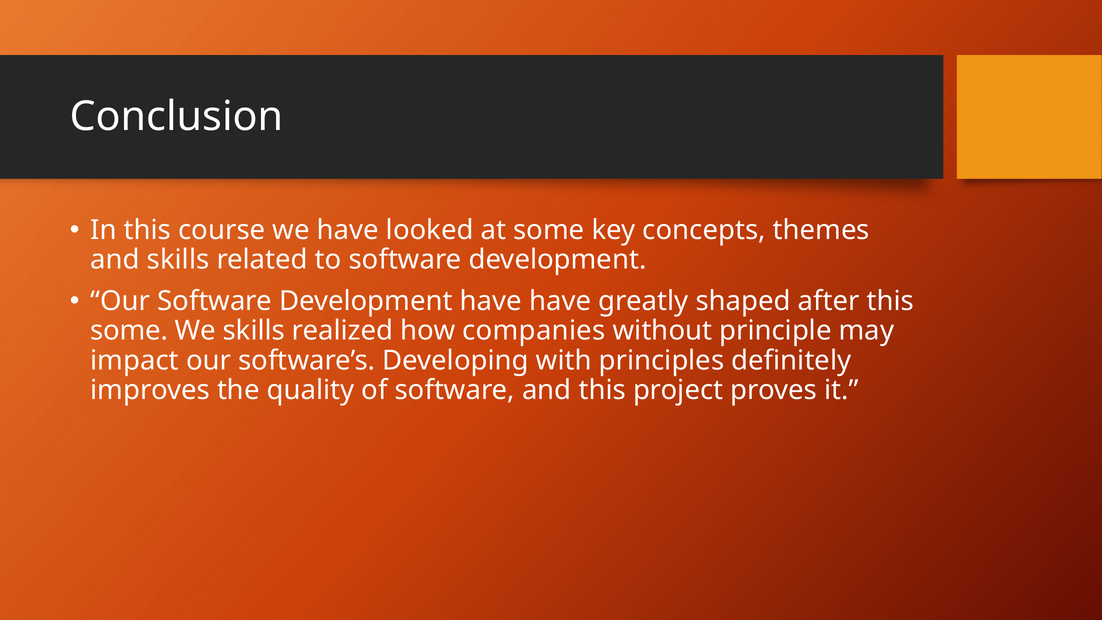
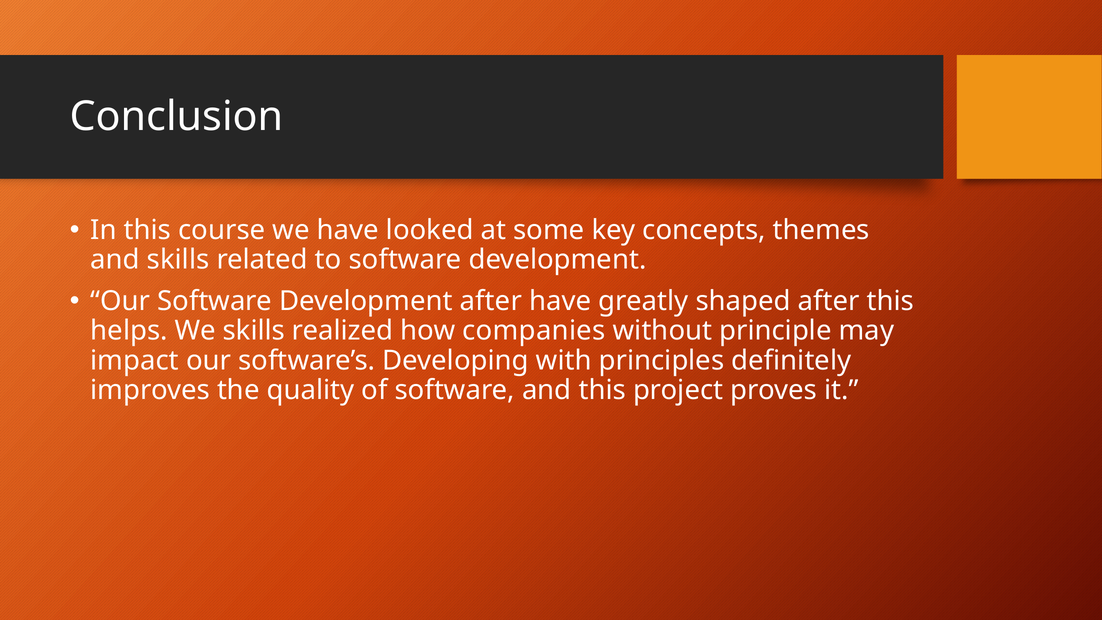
Development have: have -> after
some at (129, 331): some -> helps
